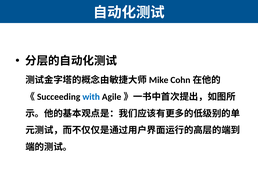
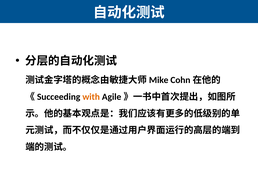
with colour: blue -> orange
